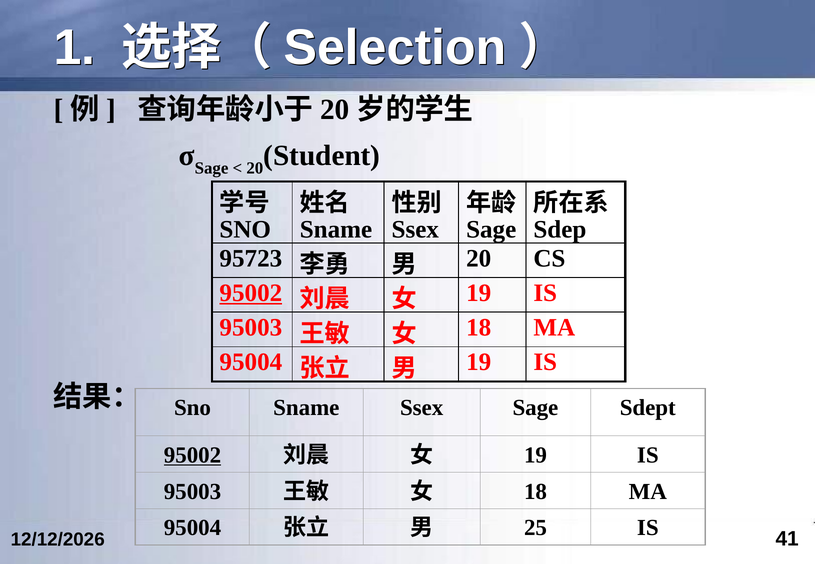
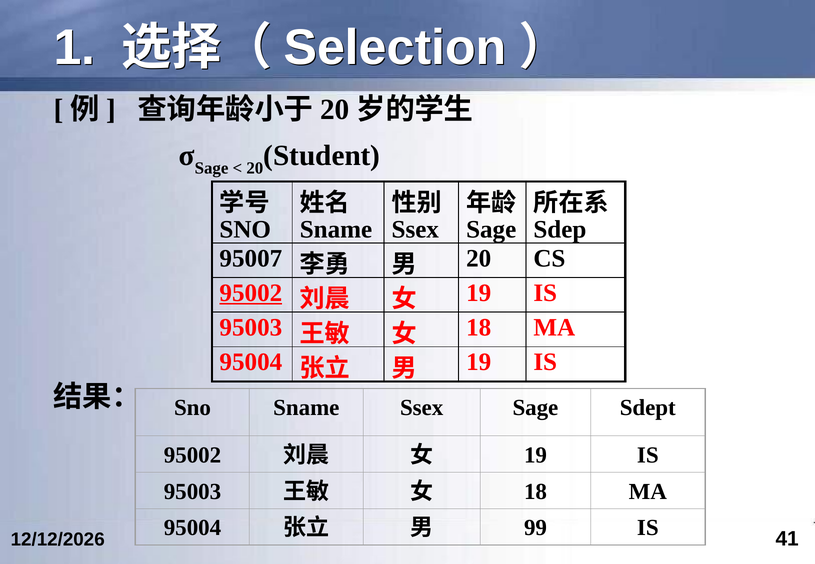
95723: 95723 -> 95007
95002 at (193, 455) underline: present -> none
25: 25 -> 99
